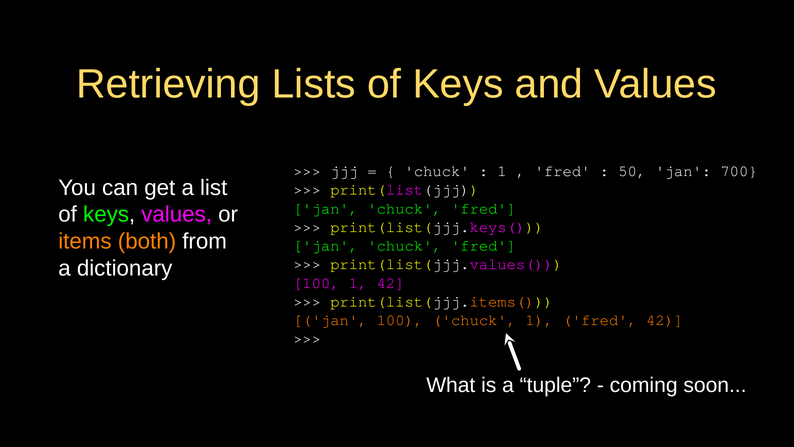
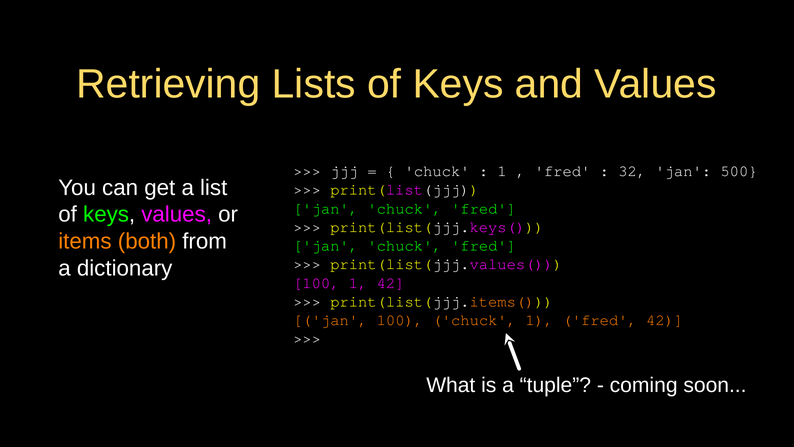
50: 50 -> 32
700: 700 -> 500
